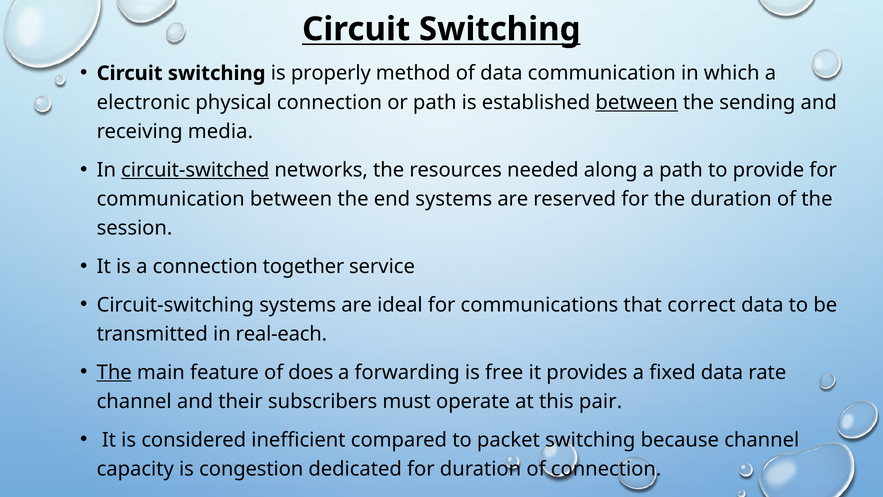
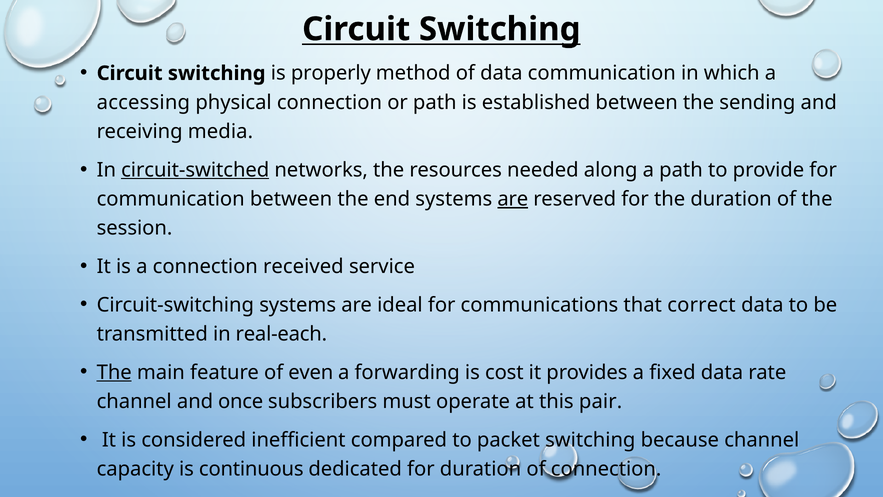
electronic: electronic -> accessing
between at (637, 102) underline: present -> none
are at (513, 199) underline: none -> present
together: together -> received
does: does -> even
free: free -> cost
their: their -> once
congestion: congestion -> continuous
